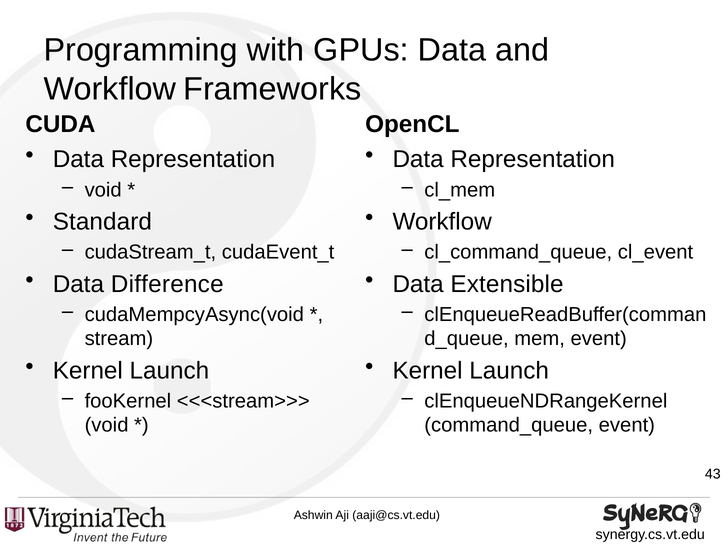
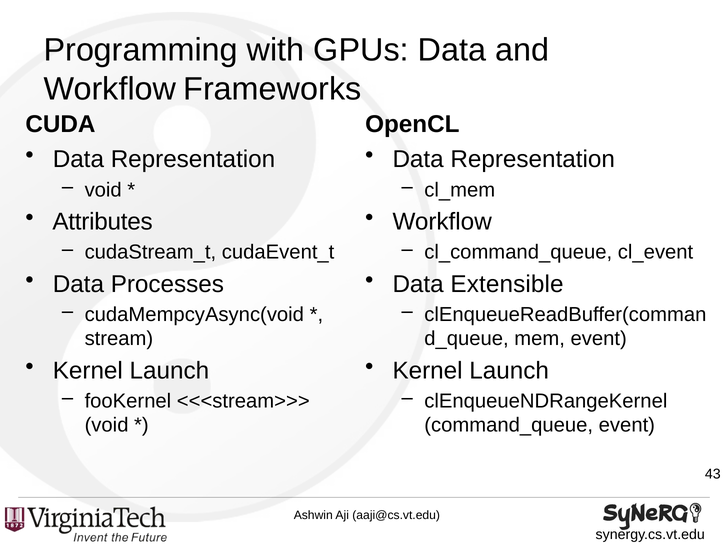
Standard: Standard -> Attributes
Difference: Difference -> Processes
